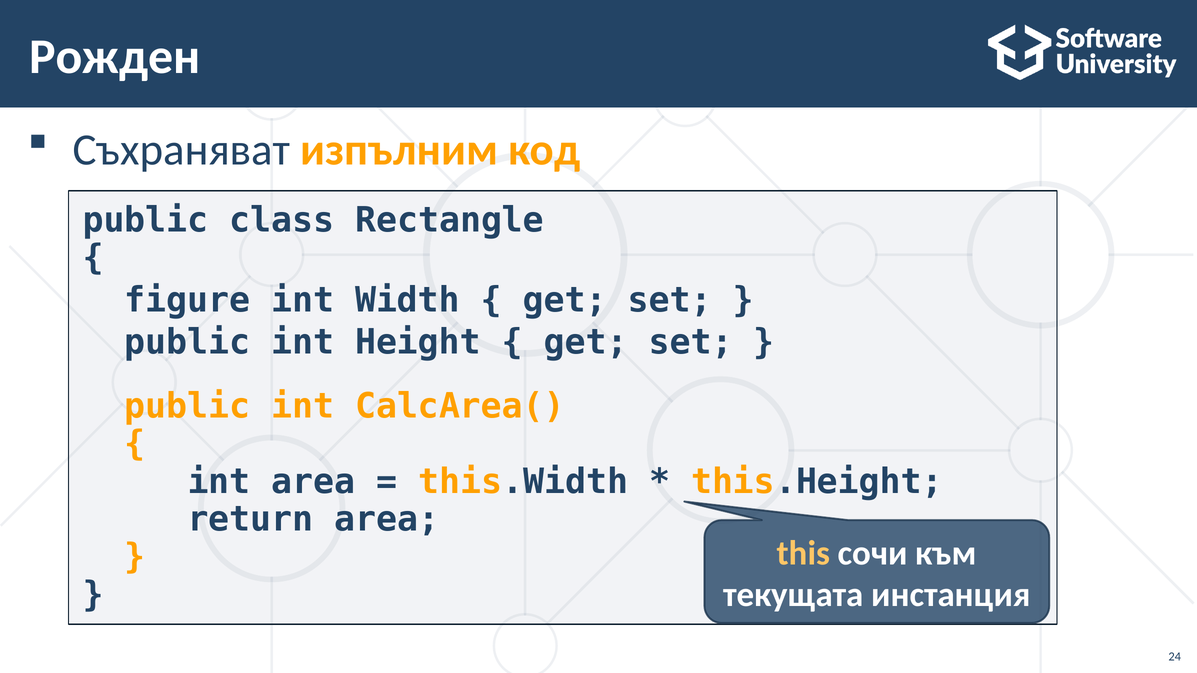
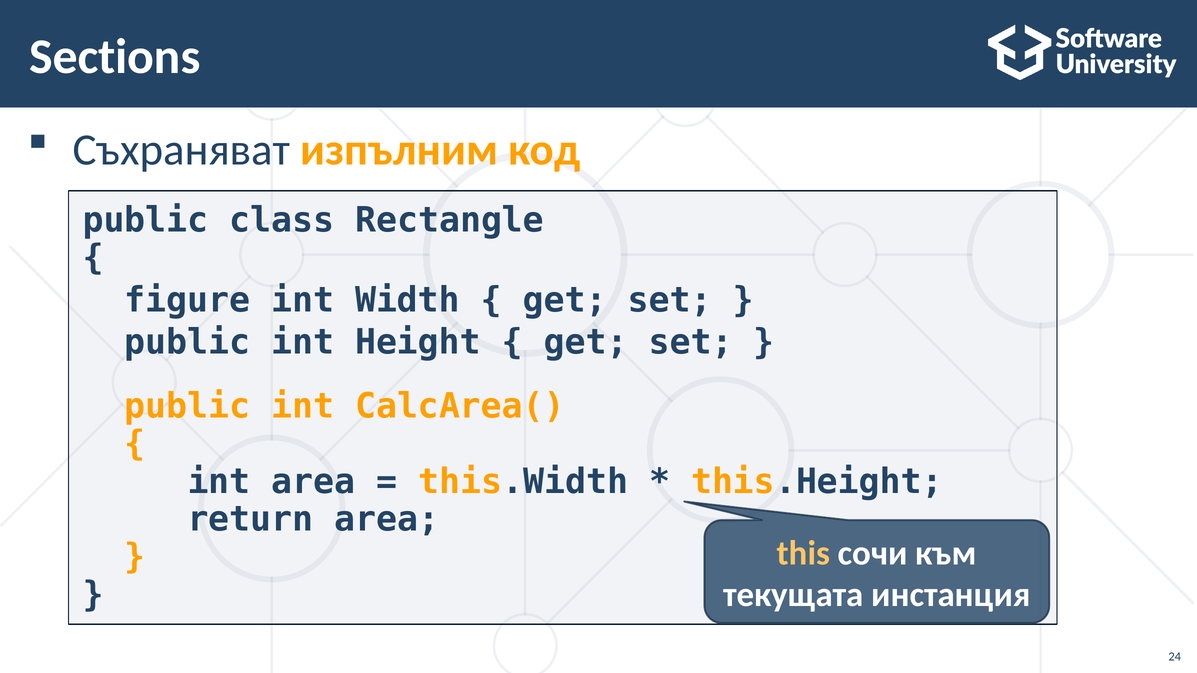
Рожден: Рожден -> Sections
